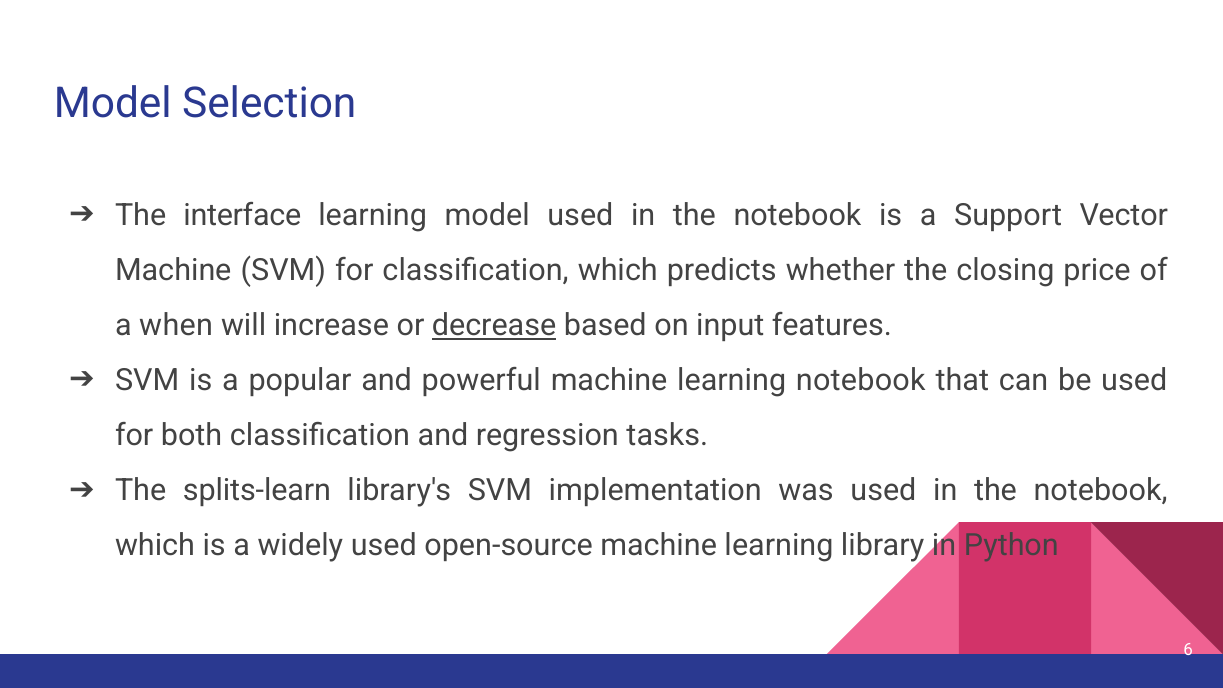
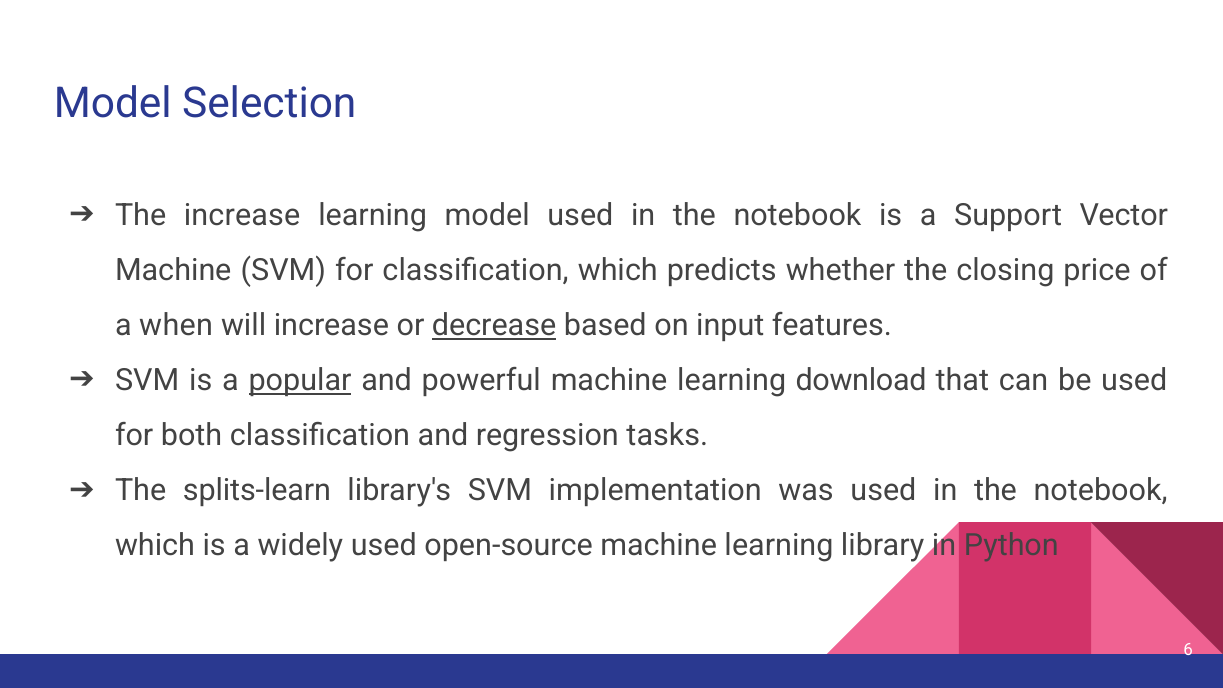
The interface: interface -> increase
popular underline: none -> present
learning notebook: notebook -> download
